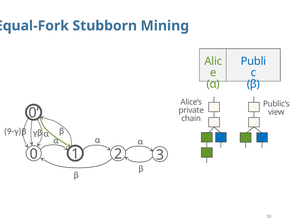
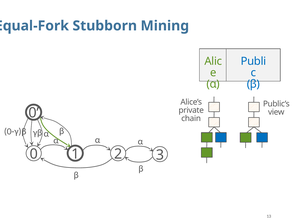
9-γ)β: 9-γ)β -> 0-γ)β
